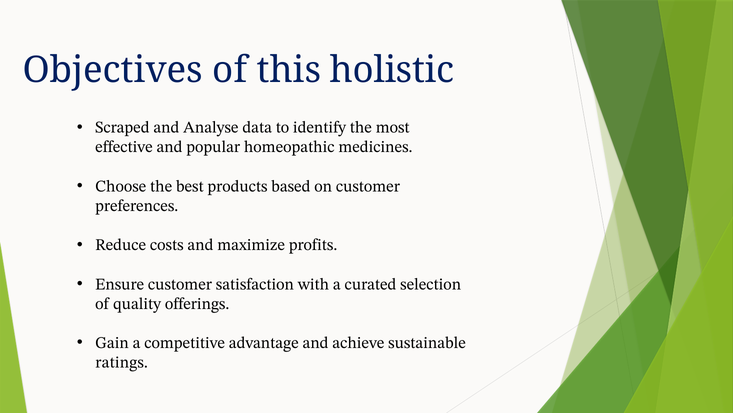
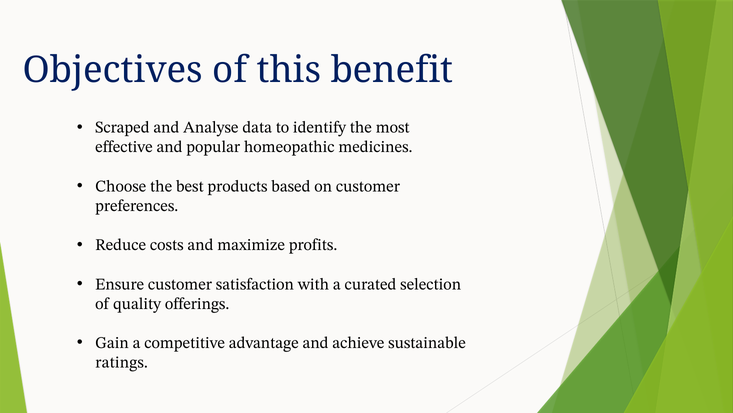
holistic: holistic -> benefit
